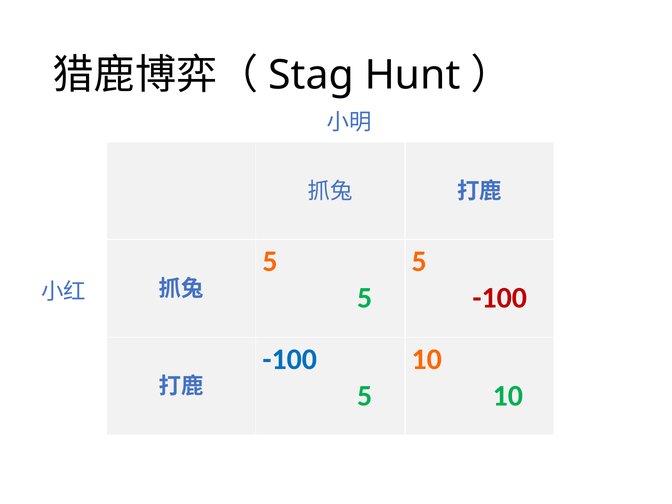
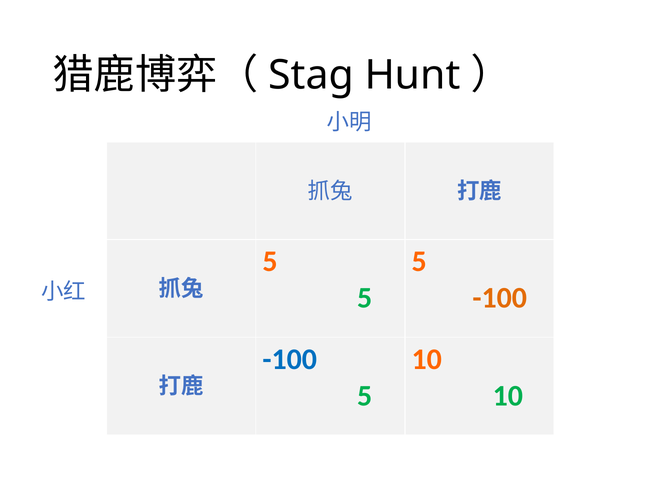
-100 at (500, 298) colour: red -> orange
